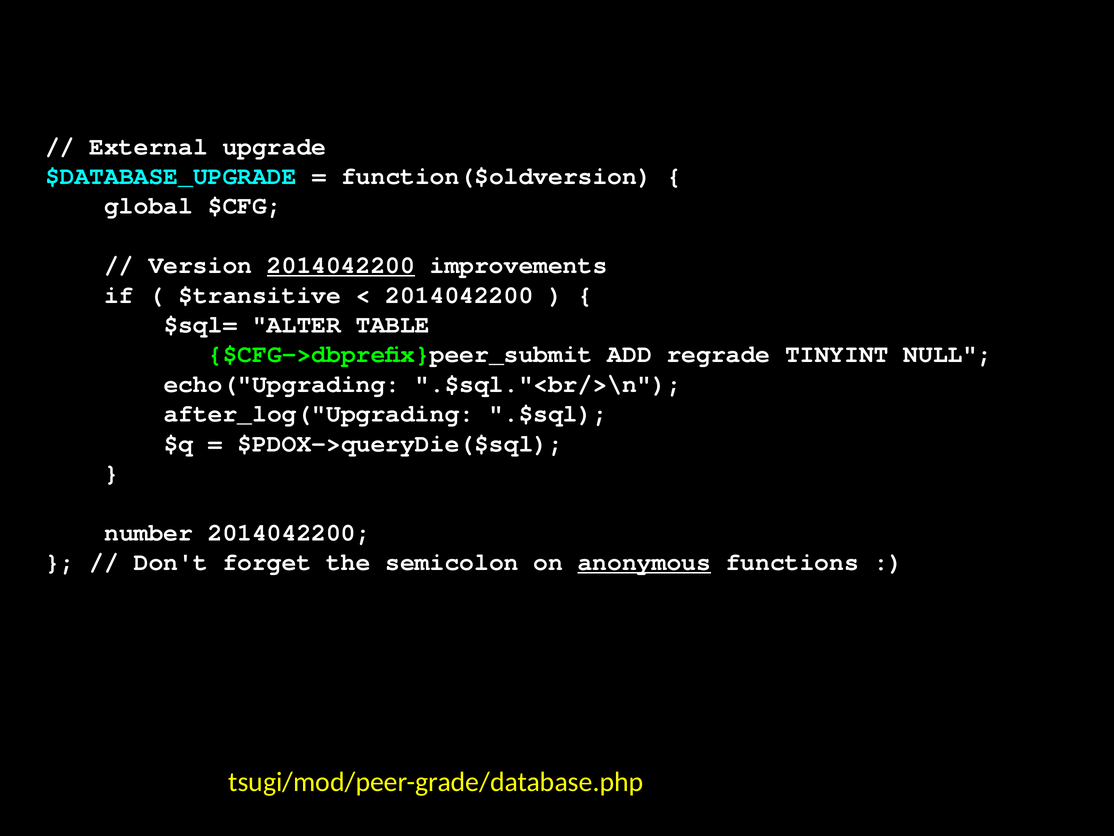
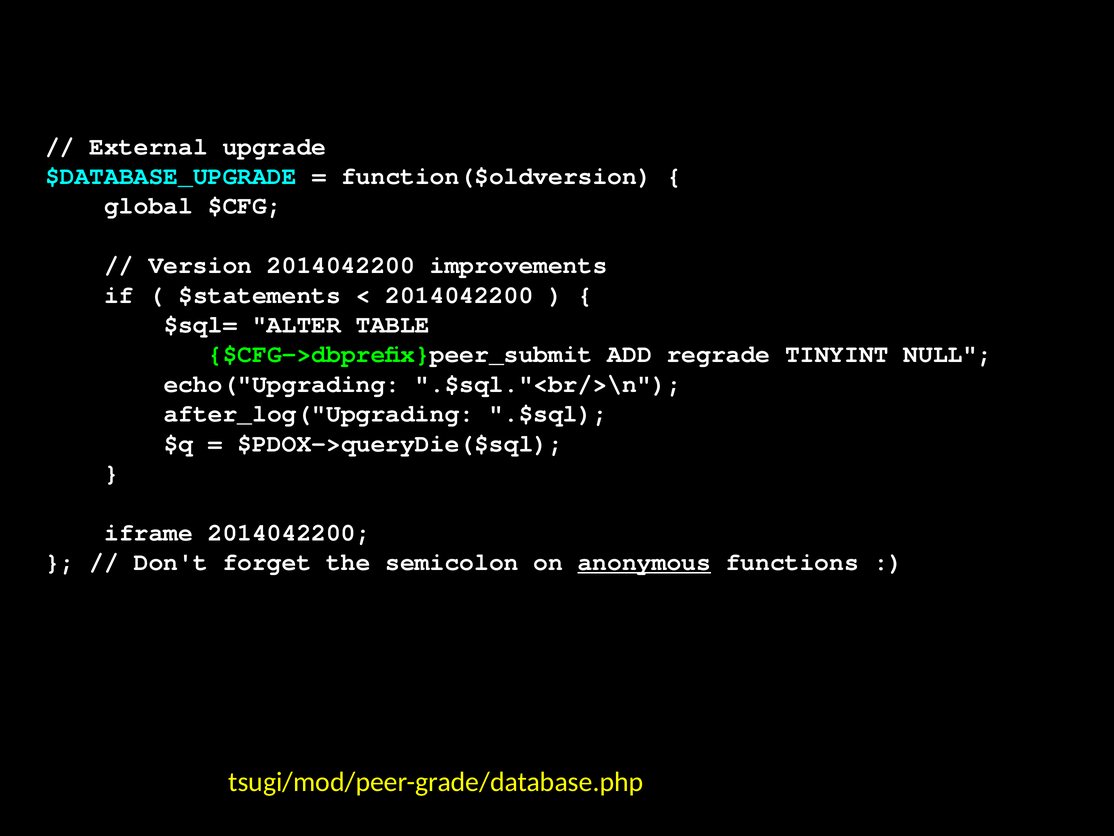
2014042200 at (341, 265) underline: present -> none
$transitive: $transitive -> $statements
number: number -> iframe
